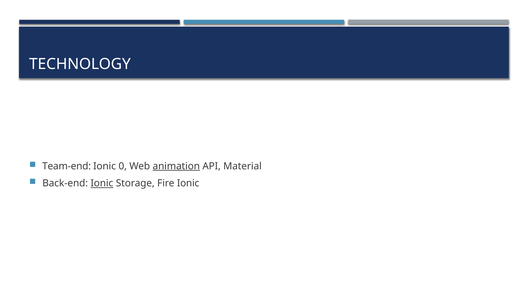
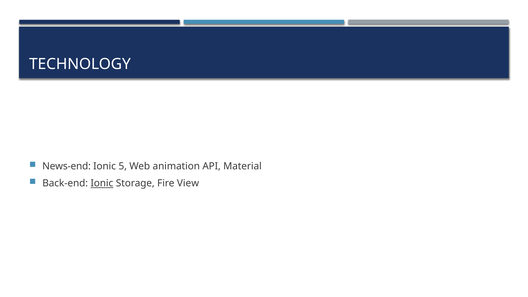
Team-end: Team-end -> News-end
0: 0 -> 5
animation underline: present -> none
Fire Ionic: Ionic -> View
